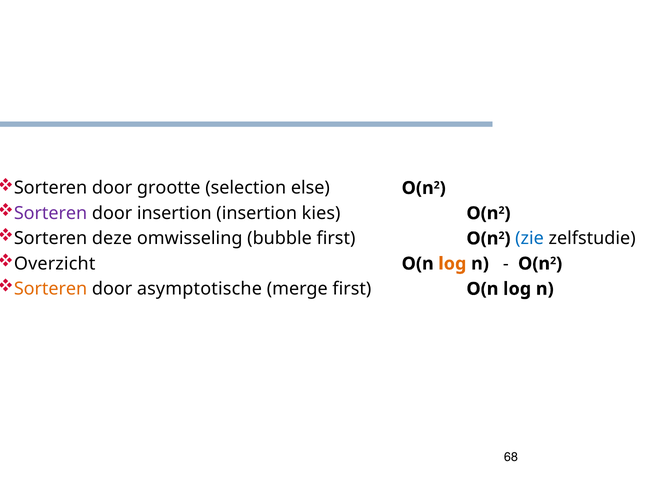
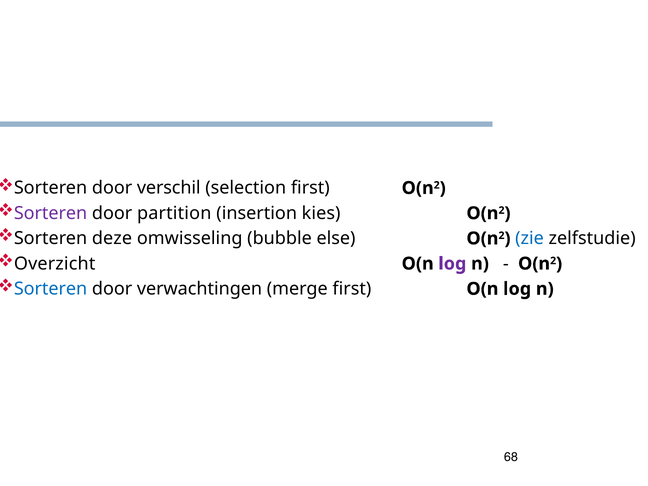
grootte: grootte -> verschil
selection else: else -> first
door insertion: insertion -> partition
bubble first: first -> else
log at (452, 264) colour: orange -> purple
Sorteren at (51, 289) colour: orange -> blue
asymptotische: asymptotische -> verwachtingen
